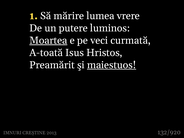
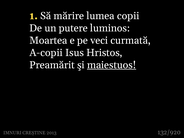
vrere: vrere -> copii
Moartea underline: present -> none
A-toată: A-toată -> A-copii
